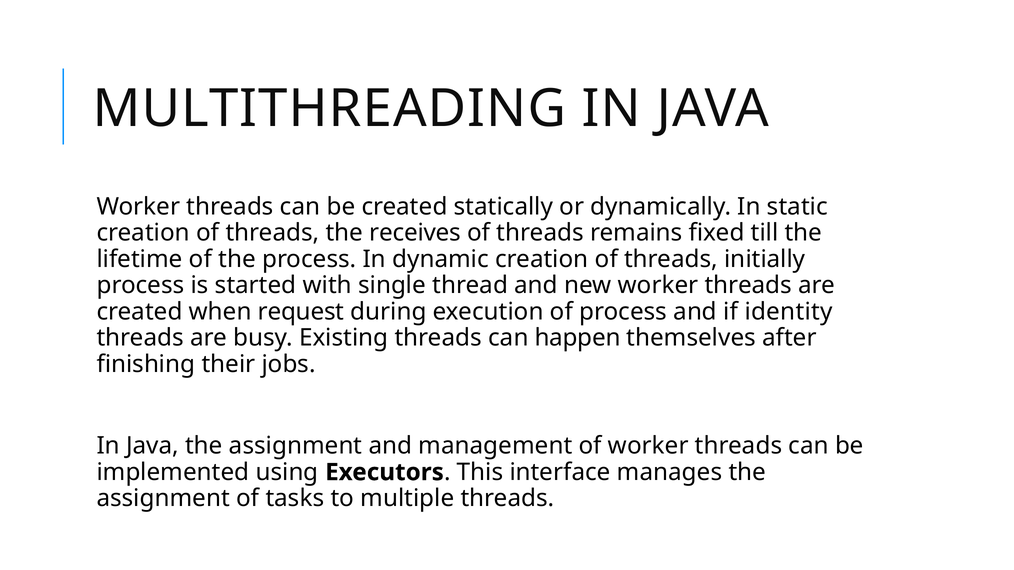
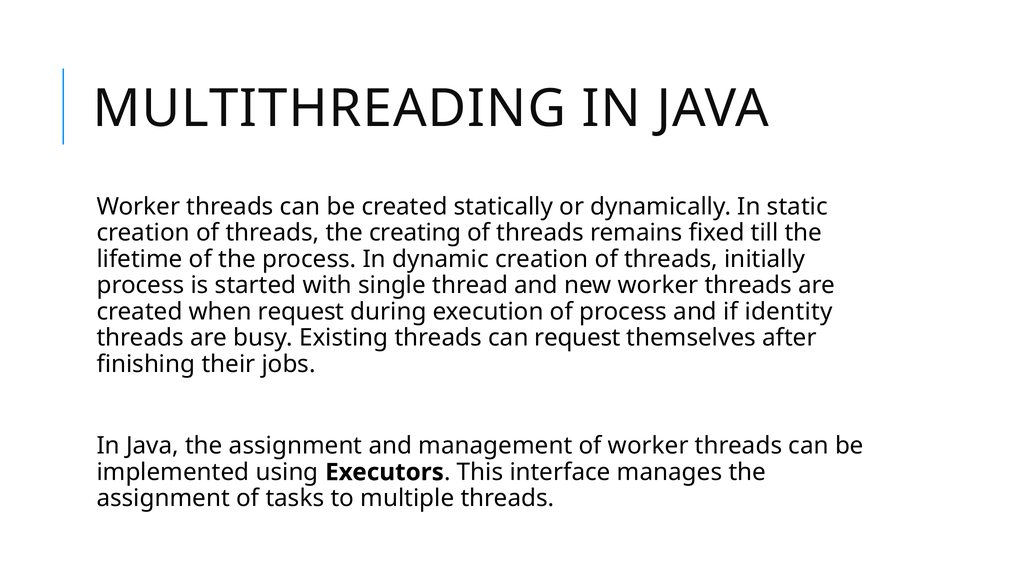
receives: receives -> creating
can happen: happen -> request
